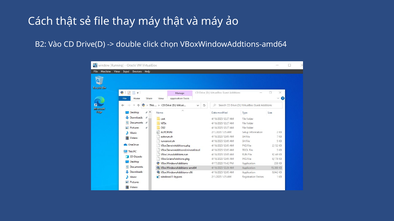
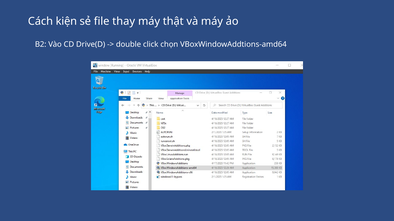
Cách thật: thật -> kiện
